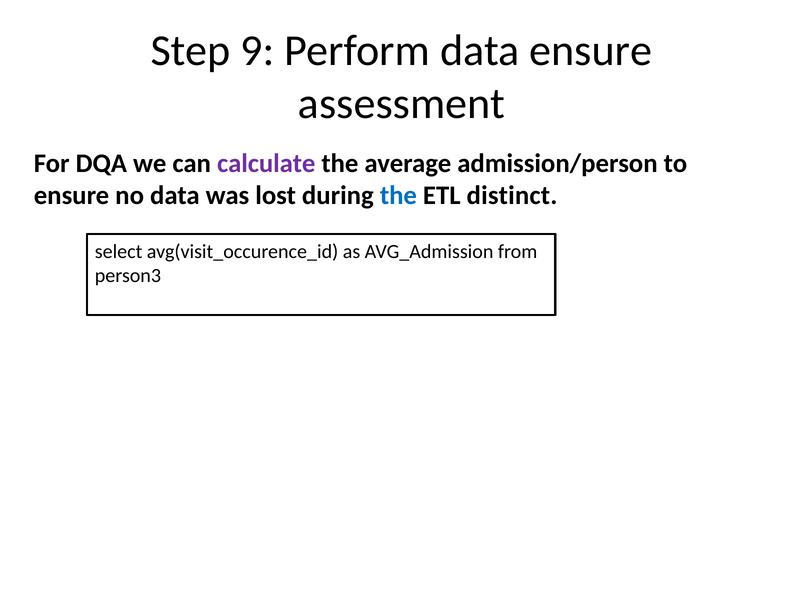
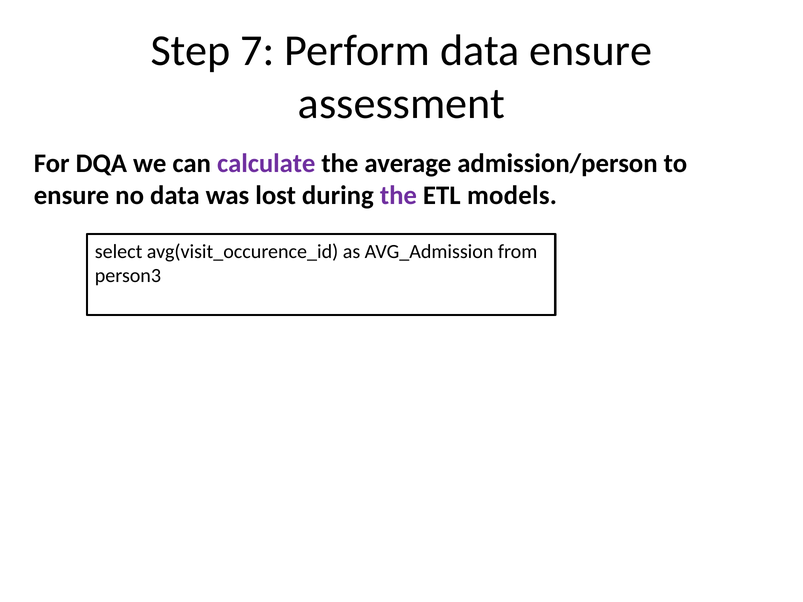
9: 9 -> 7
the at (398, 195) colour: blue -> purple
distinct: distinct -> models
